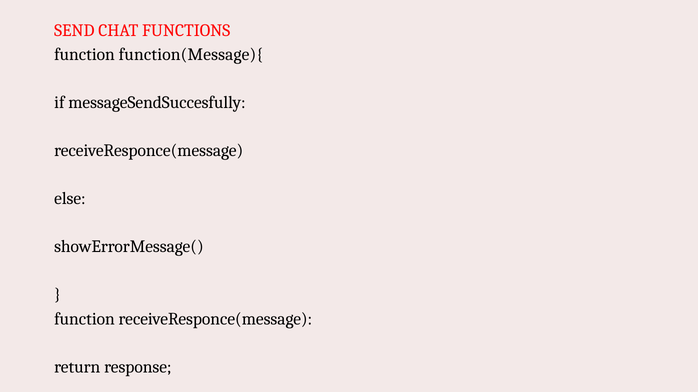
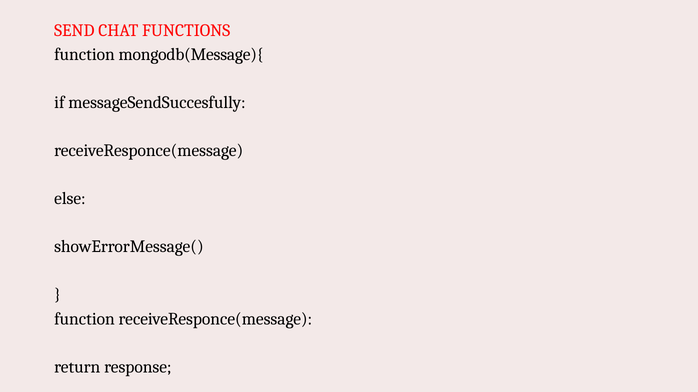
function(Message){: function(Message){ -> mongodb(Message){
